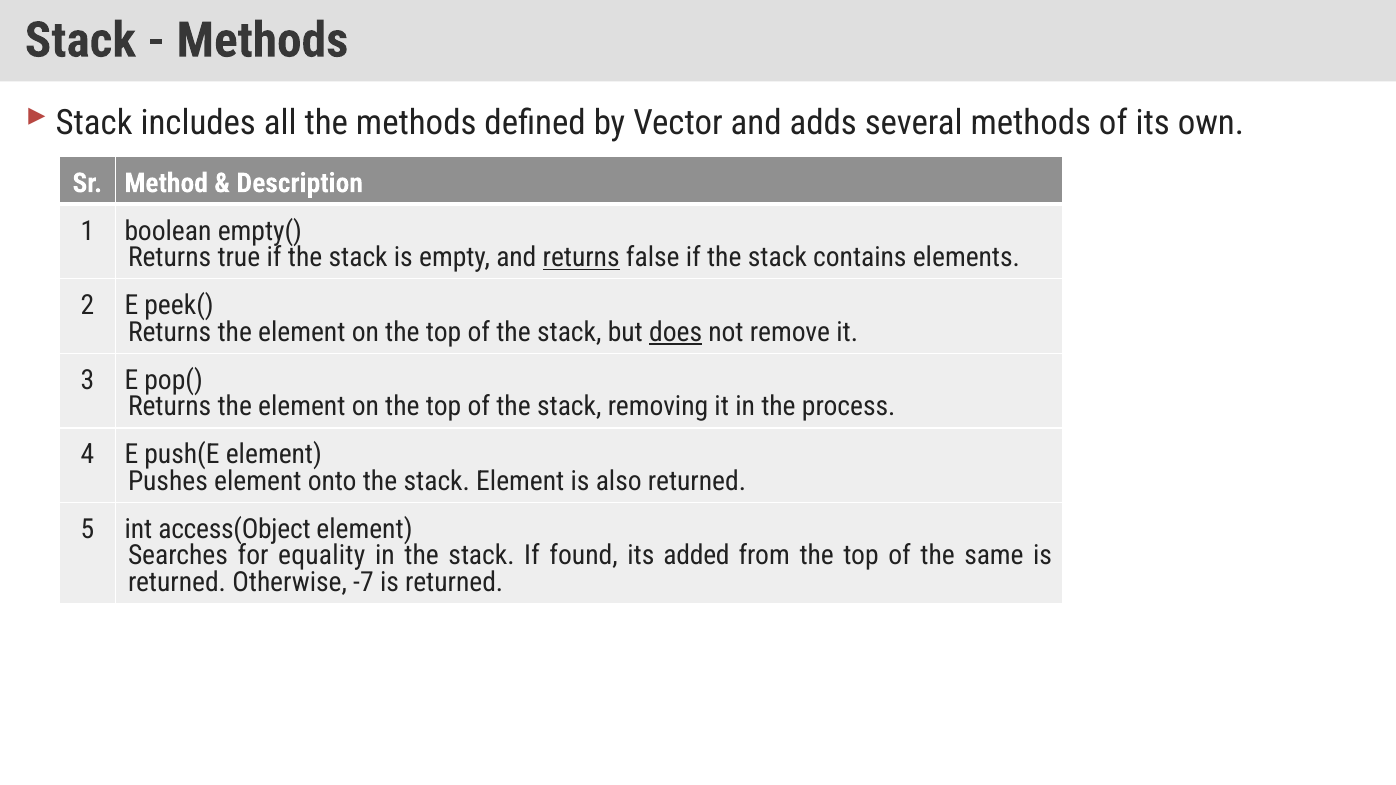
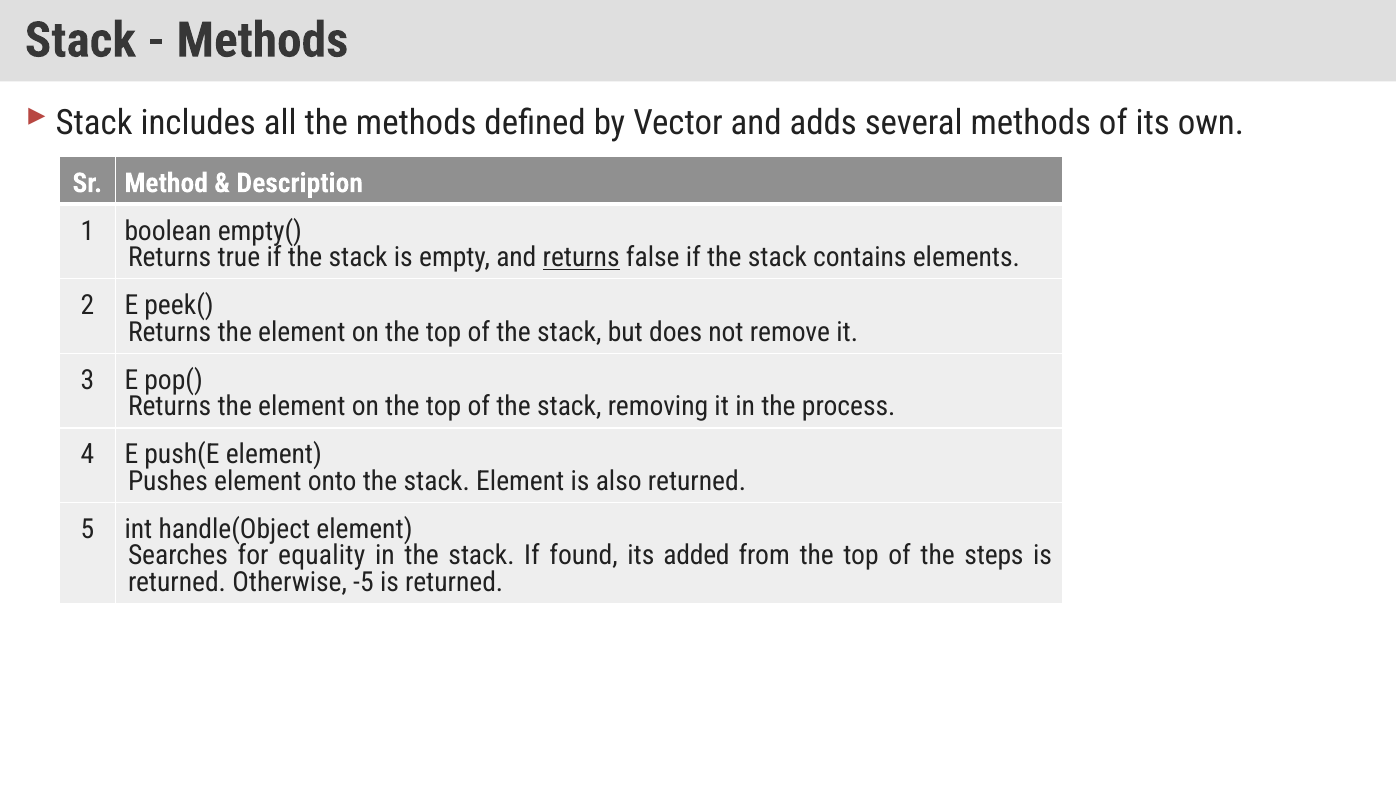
does underline: present -> none
access(Object: access(Object -> handle(Object
same: same -> steps
-7: -7 -> -5
